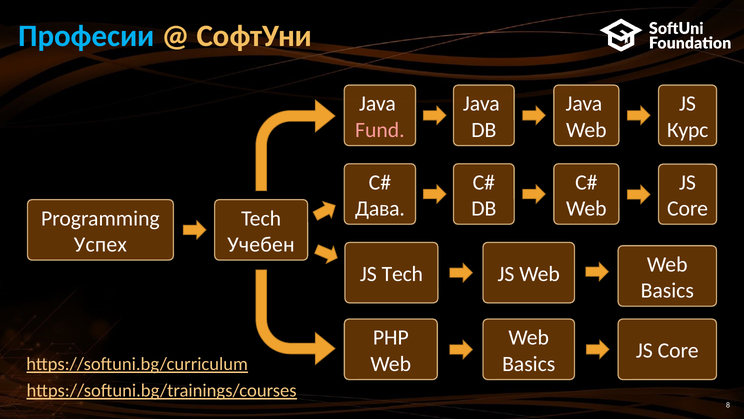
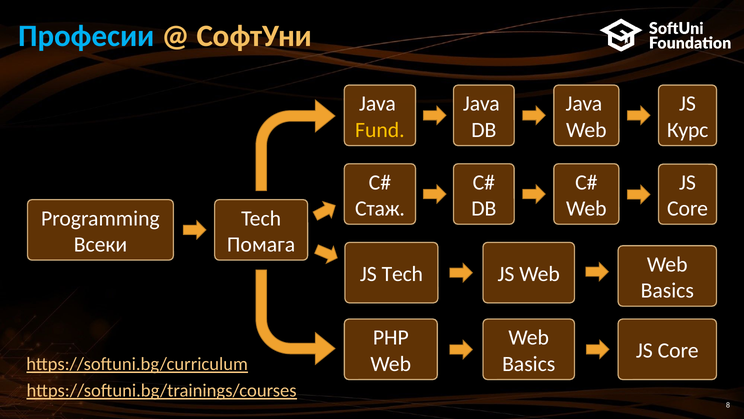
Fund colour: pink -> yellow
Дава: Дава -> Стаж
Успех: Успех -> Всеки
Учебен: Учебен -> Помага
